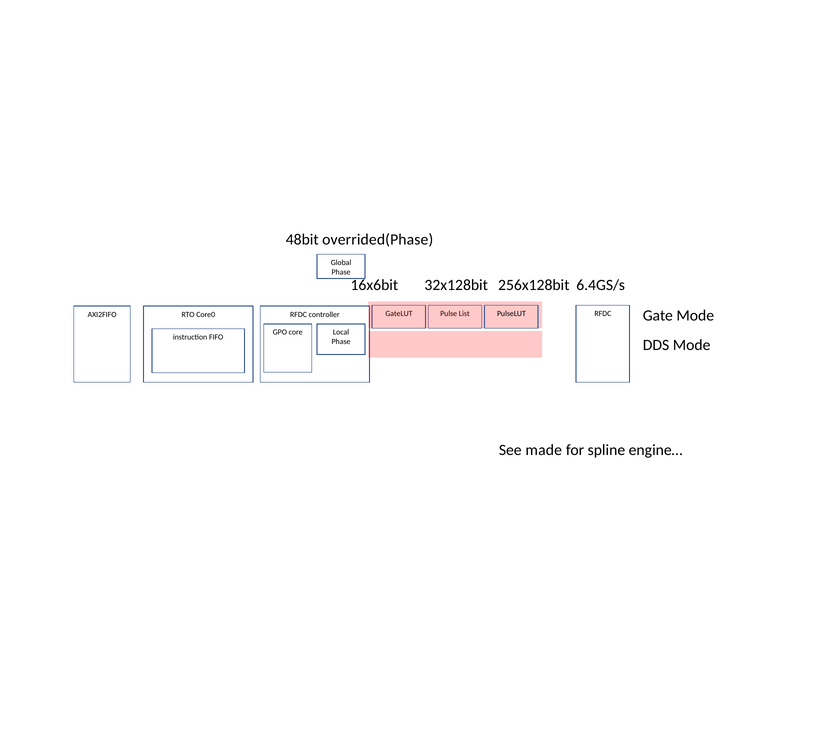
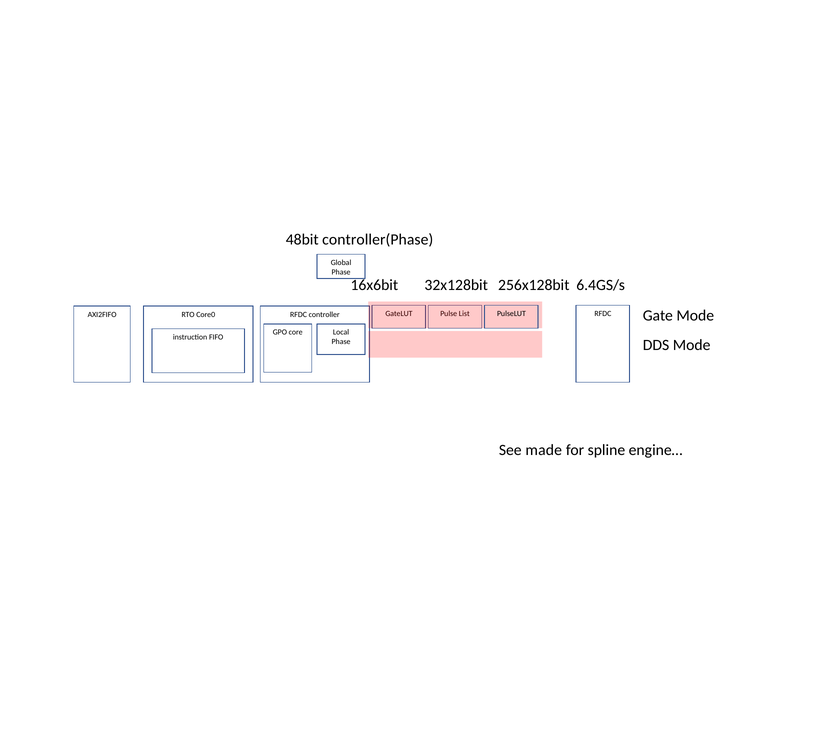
overrided(Phase: overrided(Phase -> controller(Phase
